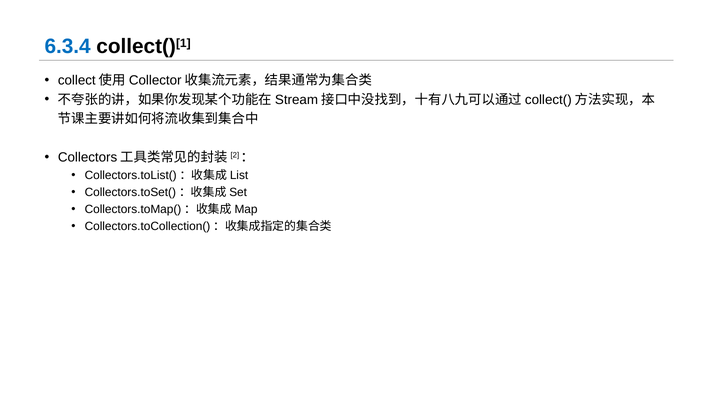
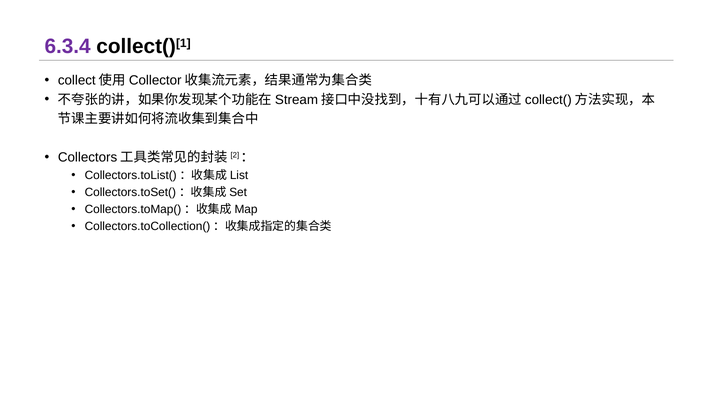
6.3.4 colour: blue -> purple
